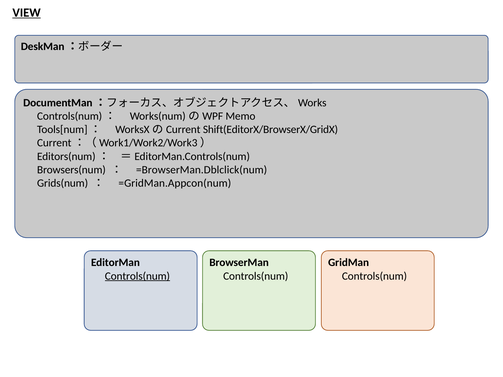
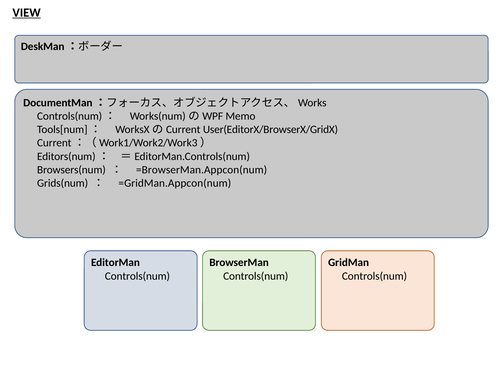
Shift(EditorX/BrowserX/GridX: Shift(EditorX/BrowserX/GridX -> User(EditorX/BrowserX/GridX
=BrowserMan.Dblclick(num: =BrowserMan.Dblclick(num -> =BrowserMan.Appcon(num
Controls(num at (137, 276) underline: present -> none
